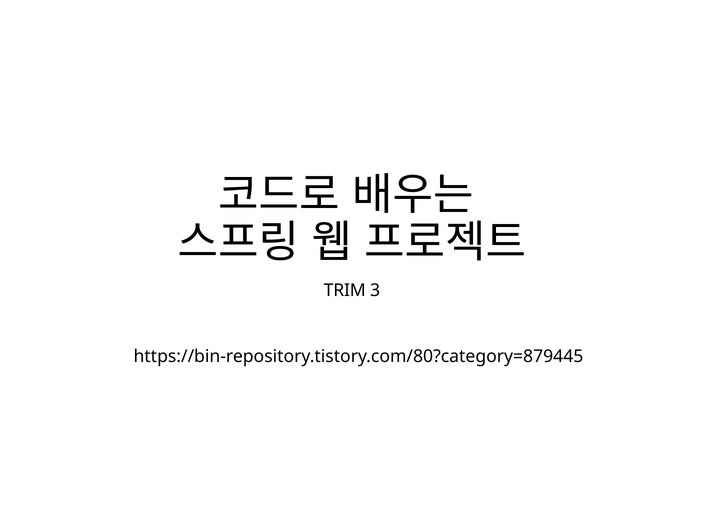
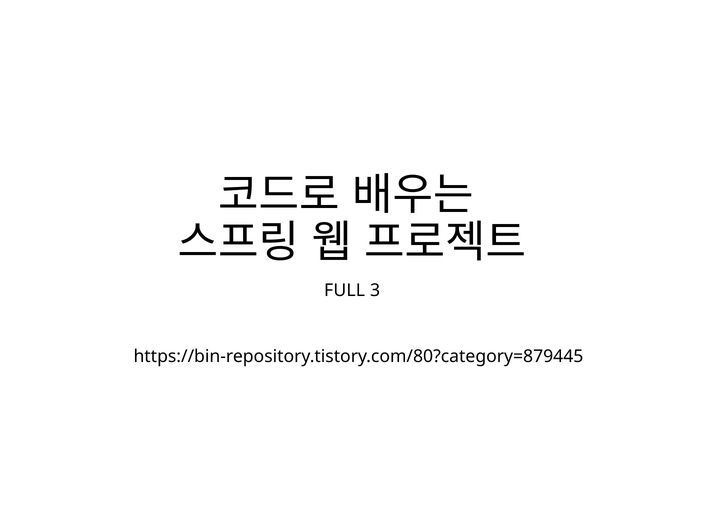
TRIM: TRIM -> FULL
